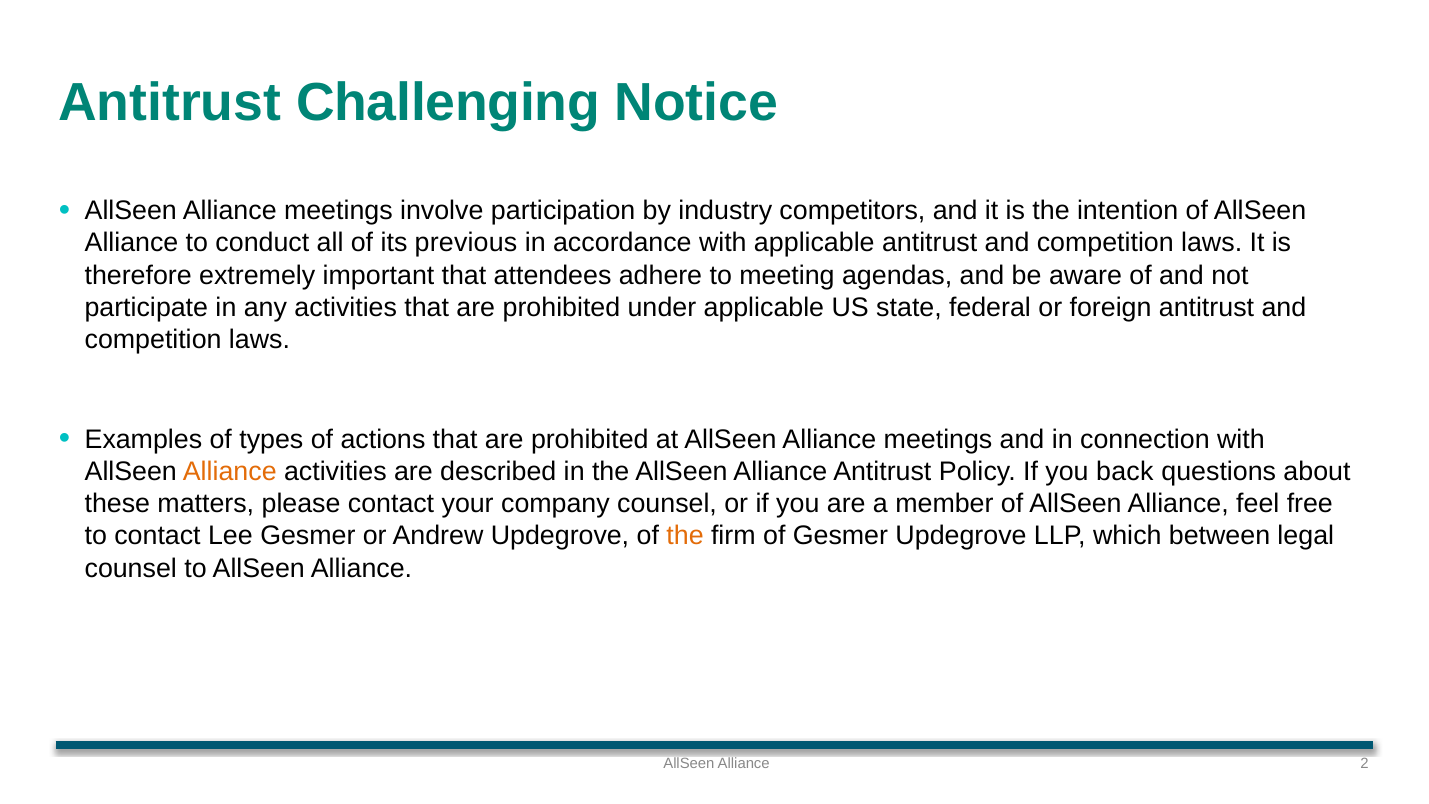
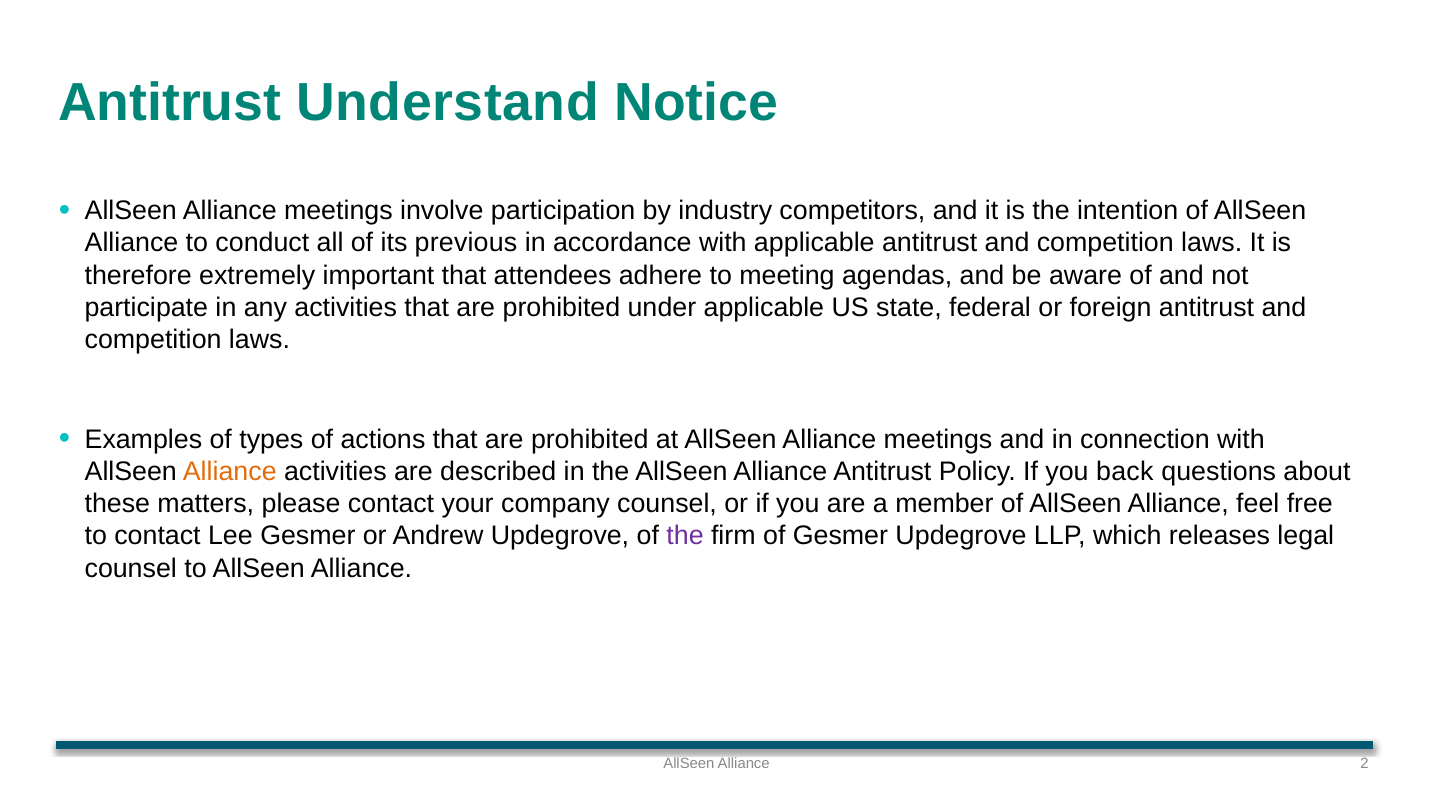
Challenging: Challenging -> Understand
the at (685, 536) colour: orange -> purple
between: between -> releases
